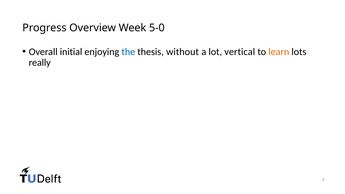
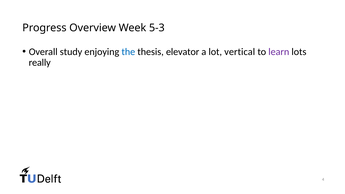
5-0: 5-0 -> 5-3
initial: initial -> study
without: without -> elevator
learn colour: orange -> purple
